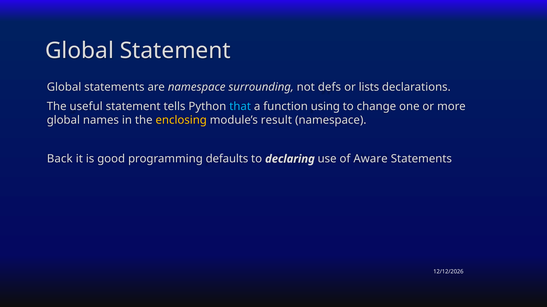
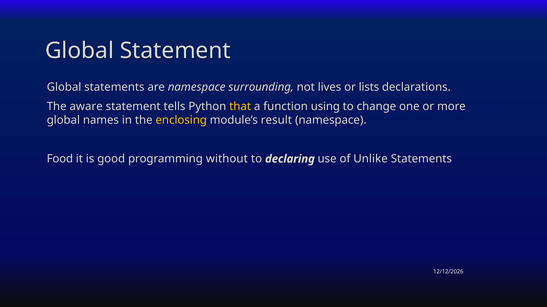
defs: defs -> lives
useful: useful -> aware
that colour: light blue -> yellow
Back: Back -> Food
defaults: defaults -> without
Aware: Aware -> Unlike
